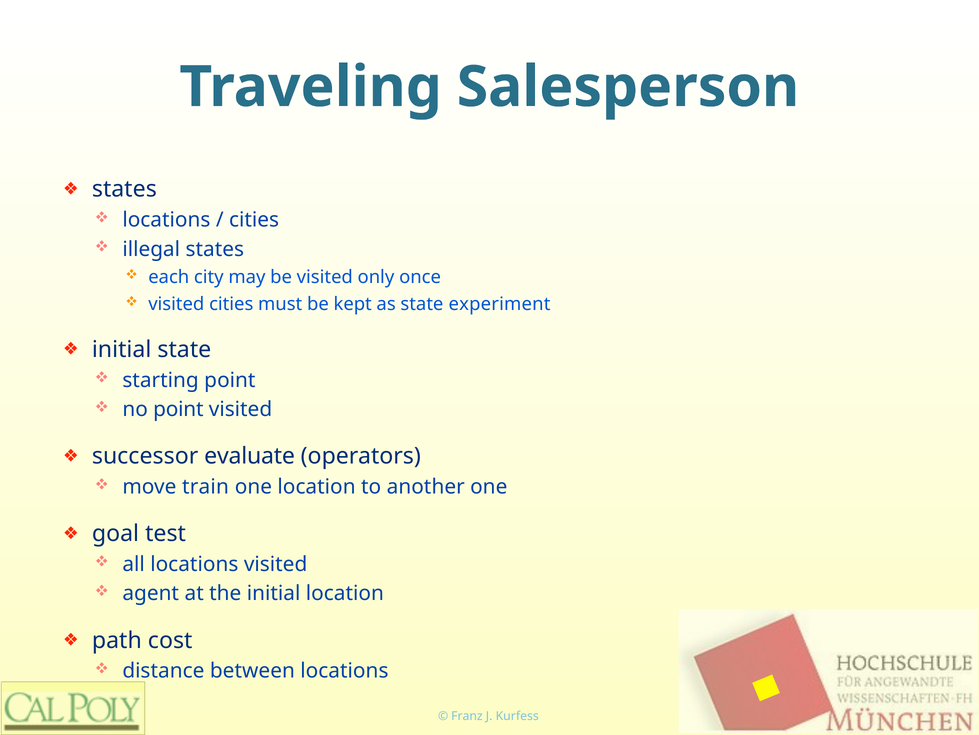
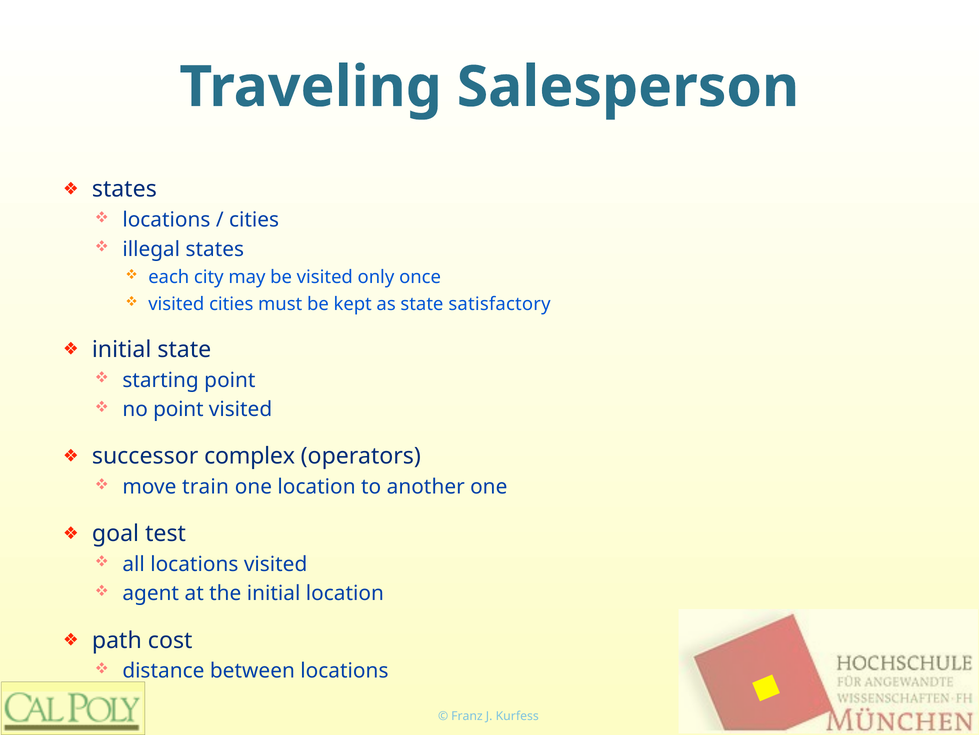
experiment: experiment -> satisfactory
evaluate: evaluate -> complex
